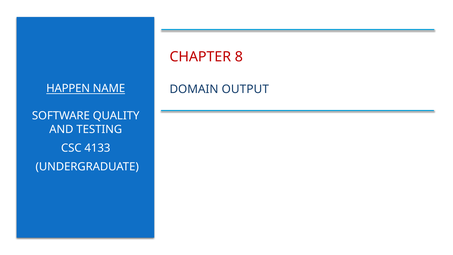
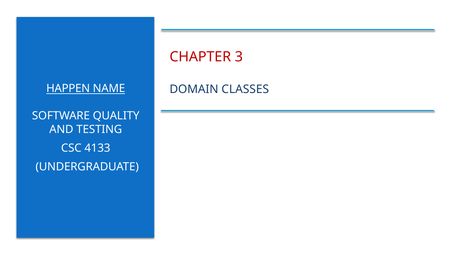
8: 8 -> 3
OUTPUT: OUTPUT -> CLASSES
